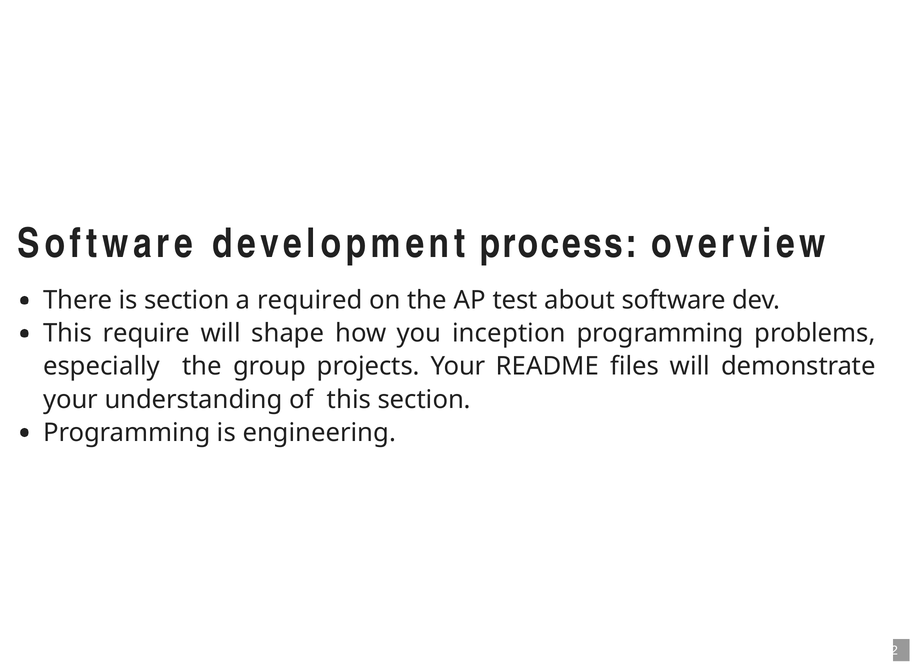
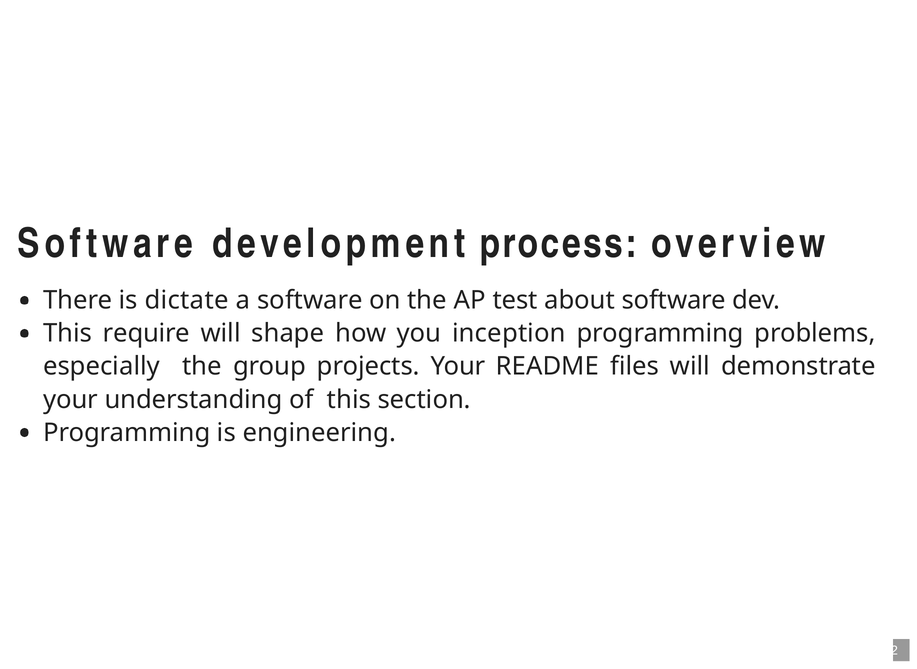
is section: section -> dictate
a required: required -> software
